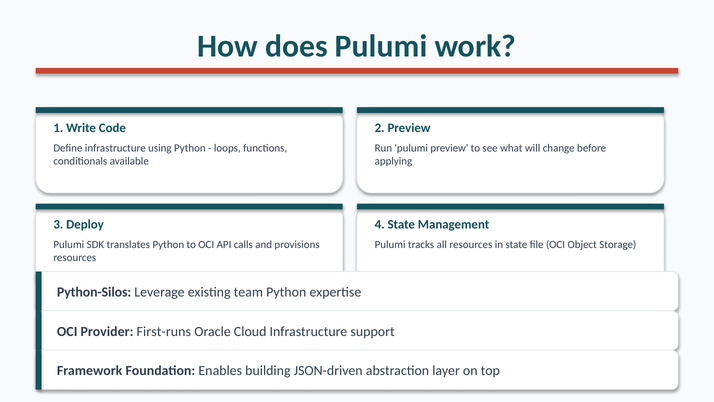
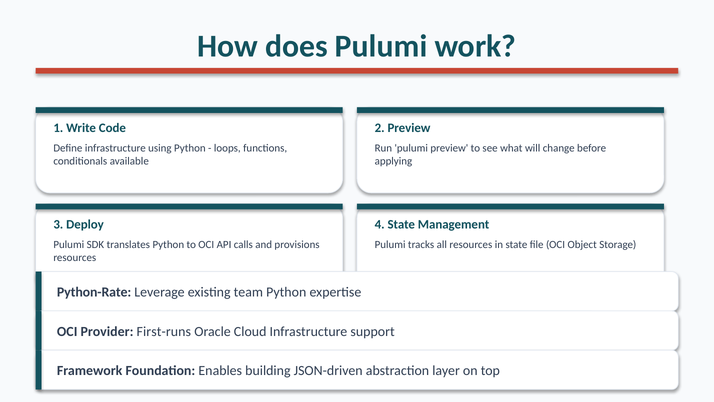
Python-Silos: Python-Silos -> Python-Rate
